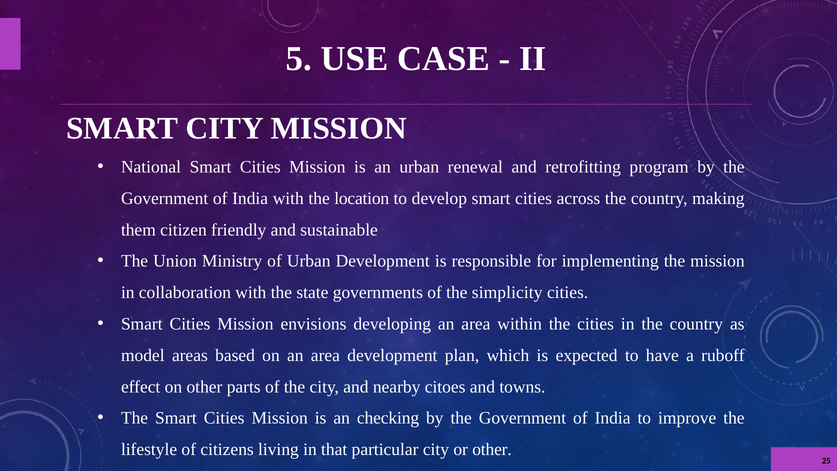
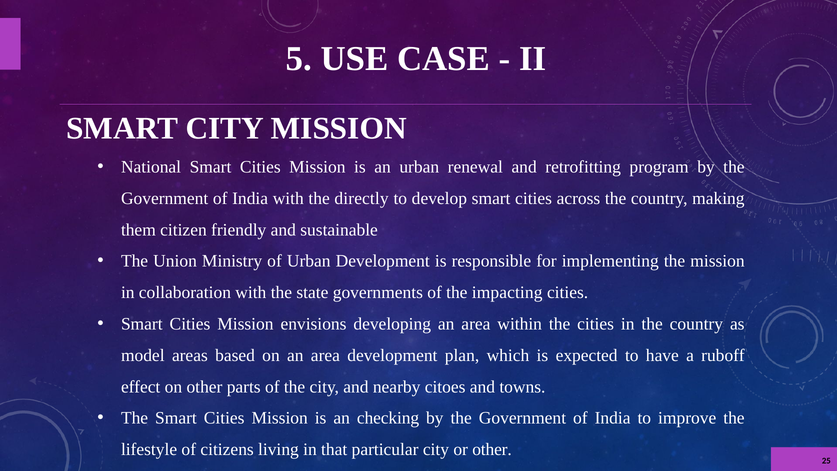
location: location -> directly
simplicity: simplicity -> impacting
